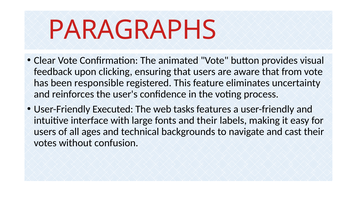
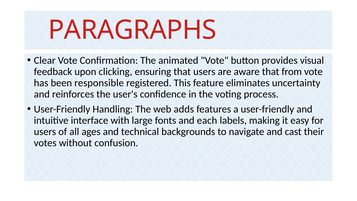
Executed: Executed -> Handling
tasks: tasks -> adds
and their: their -> each
